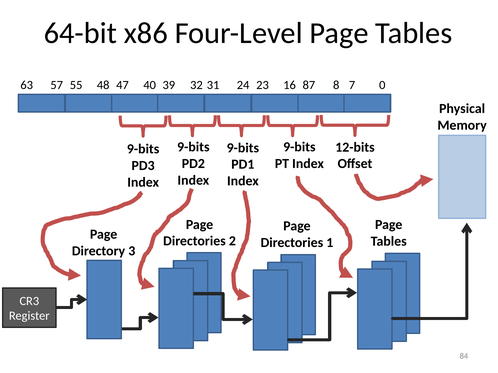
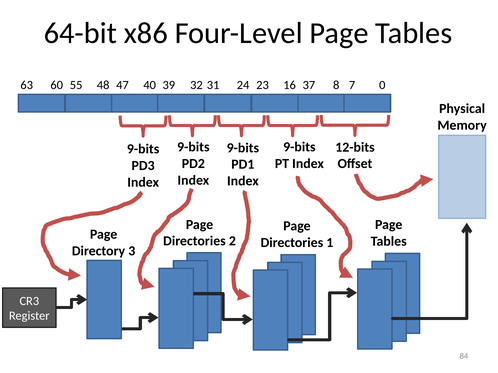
57: 57 -> 60
87: 87 -> 37
